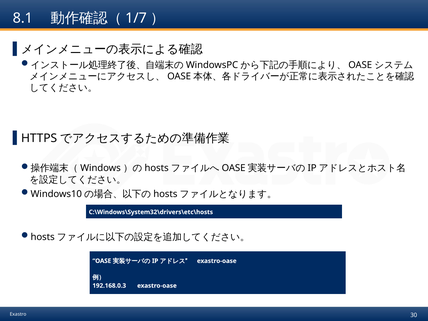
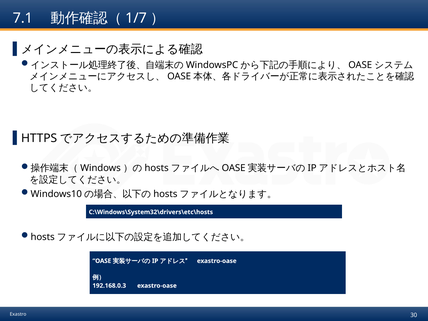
8.1: 8.1 -> 7.1
